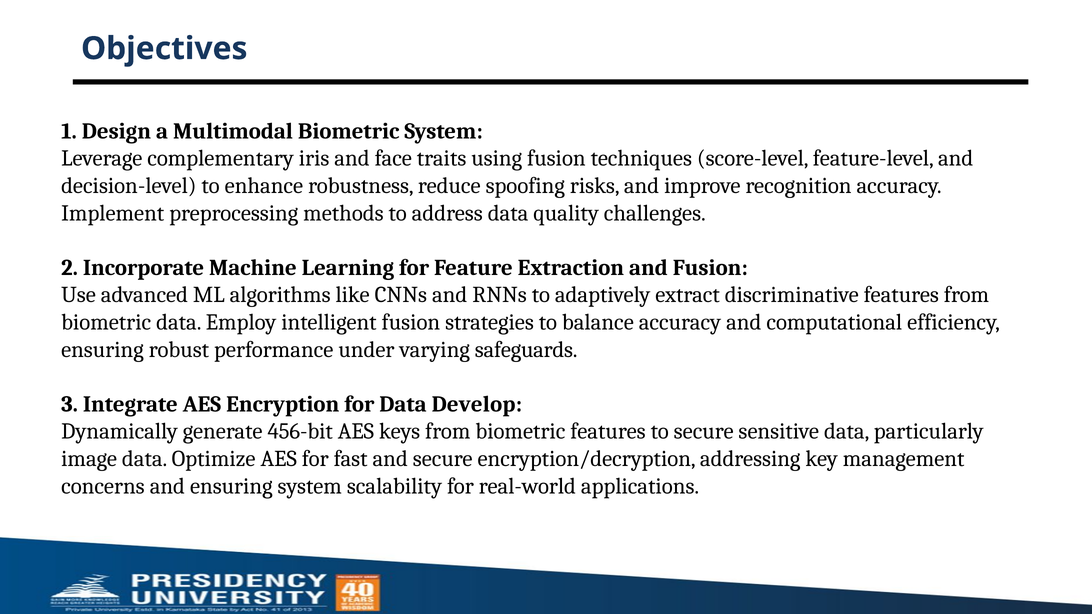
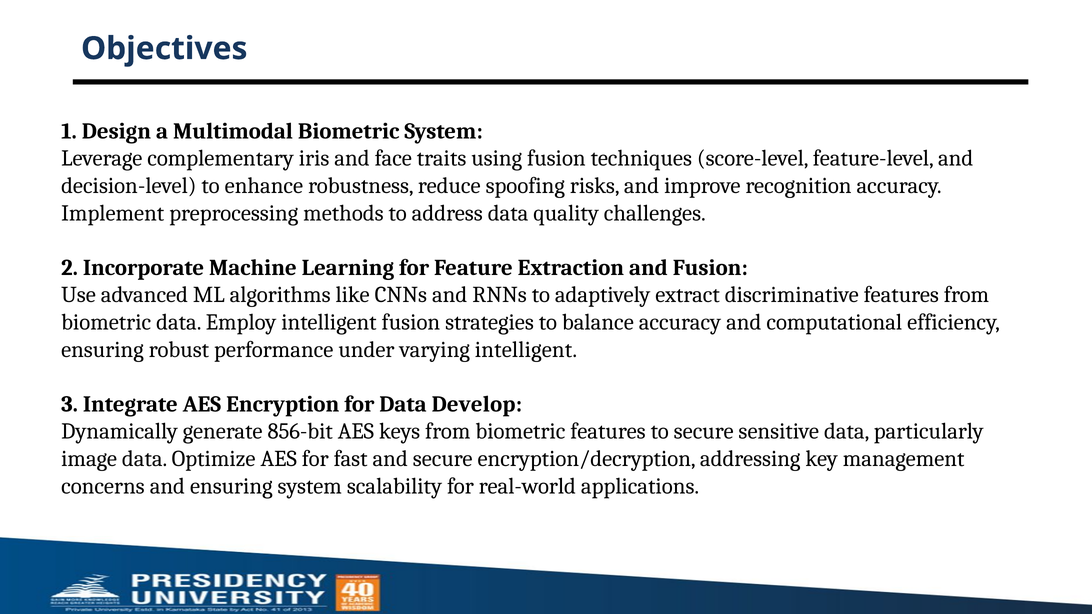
varying safeguards: safeguards -> intelligent
456-bit: 456-bit -> 856-bit
